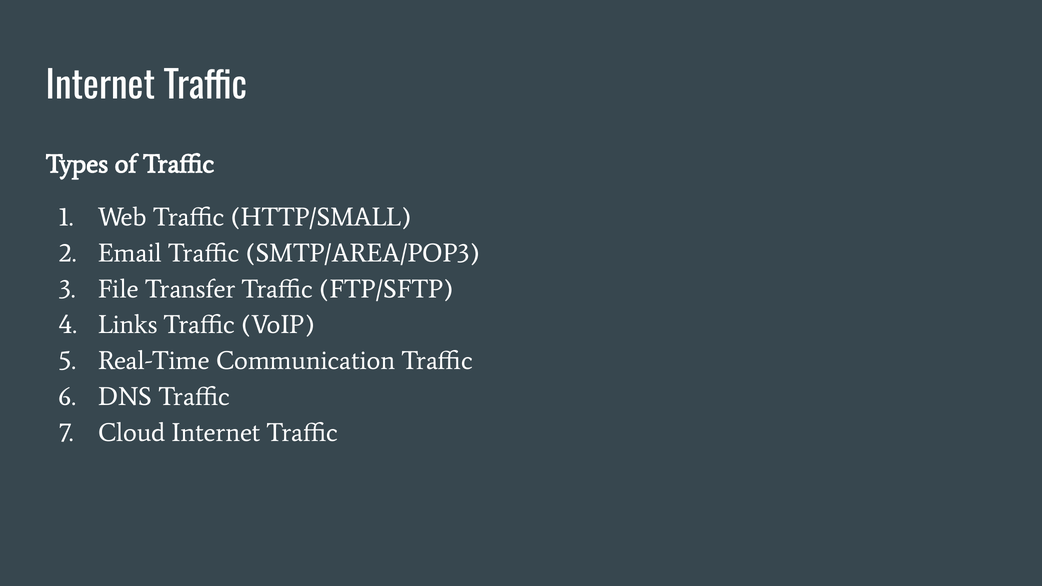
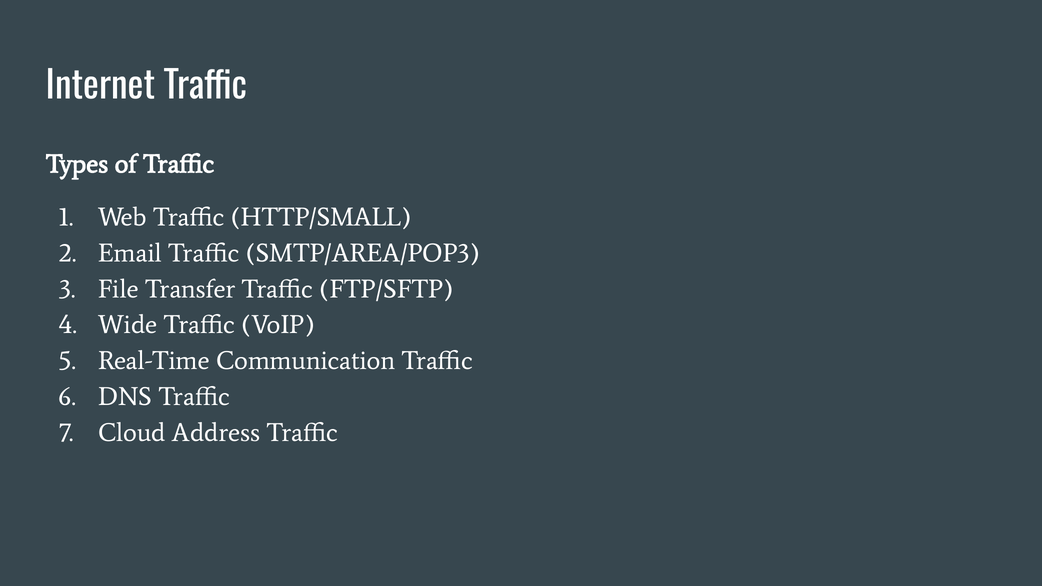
Links: Links -> Wide
Cloud Internet: Internet -> Address
